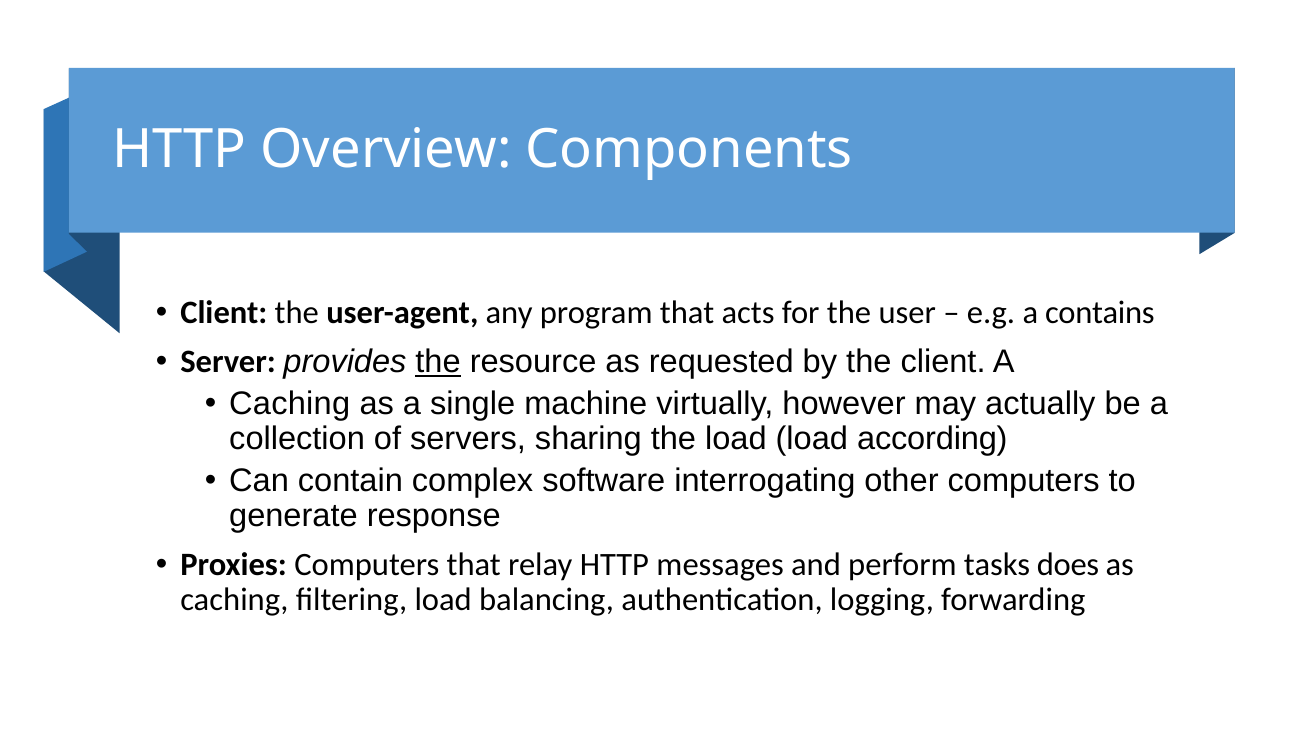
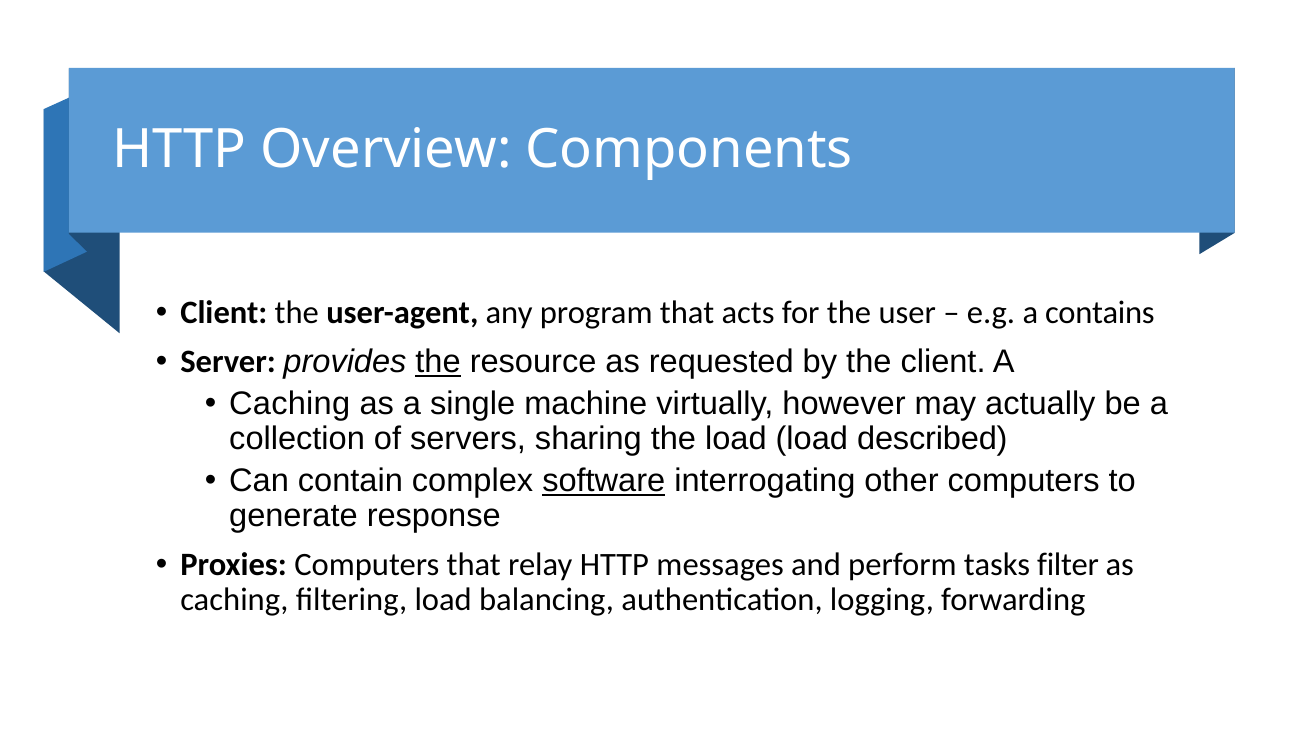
according: according -> described
software underline: none -> present
does: does -> filter
